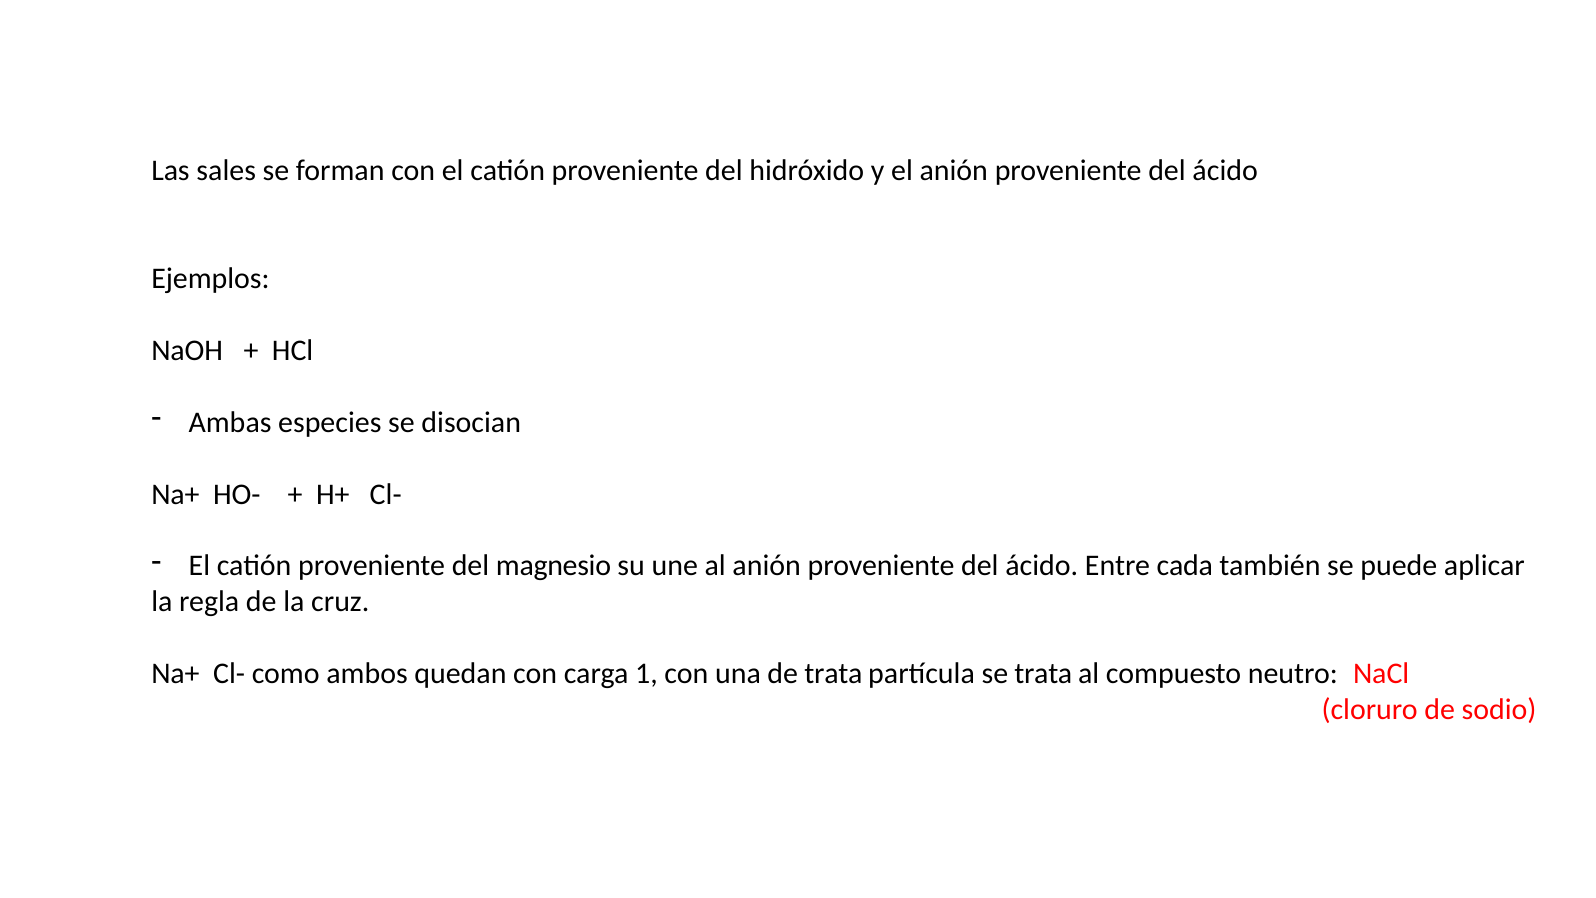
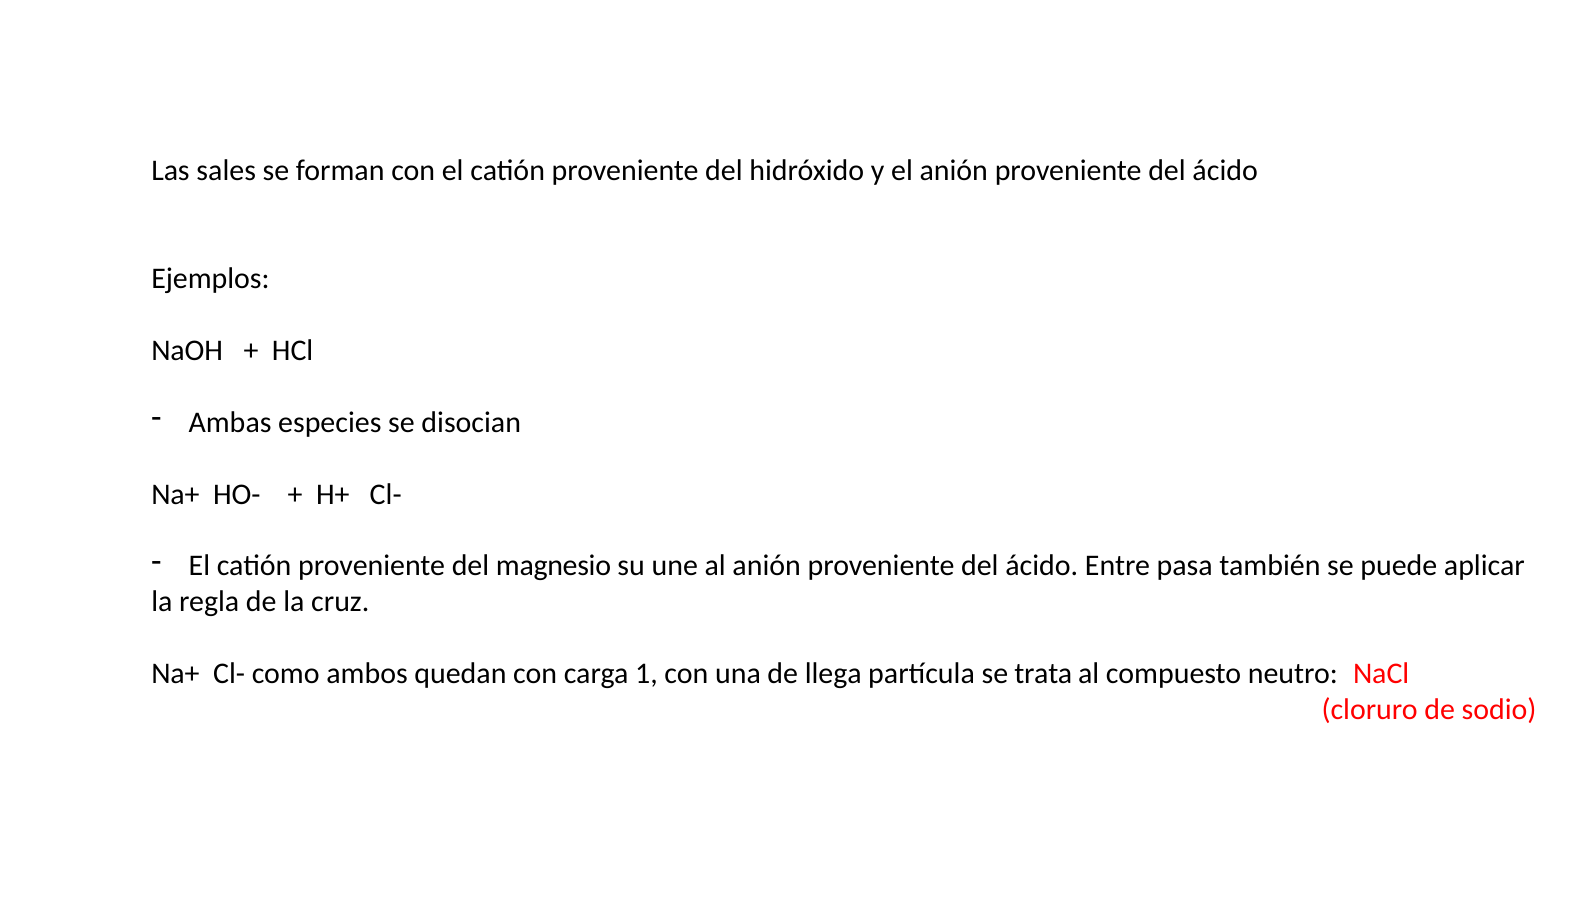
cada: cada -> pasa
de trata: trata -> llega
